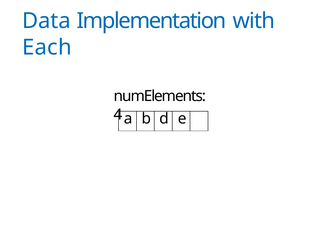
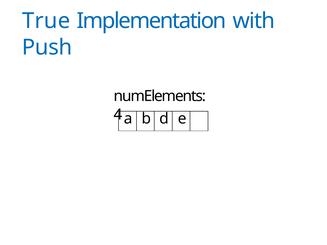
Data: Data -> True
Each: Each -> Push
